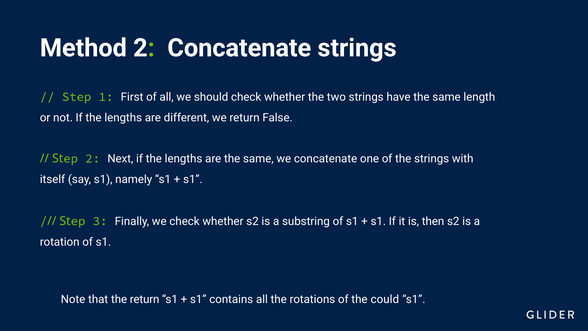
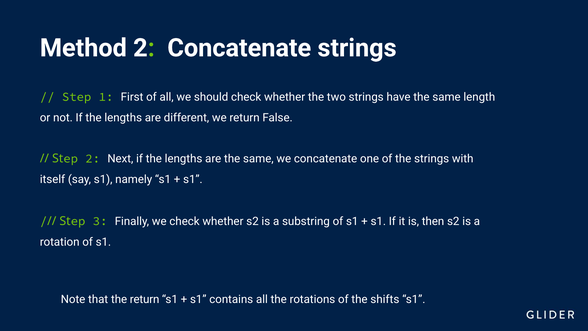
could: could -> shifts
